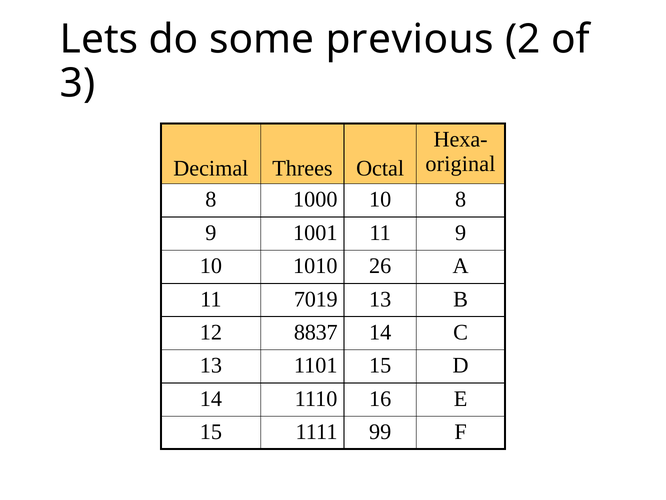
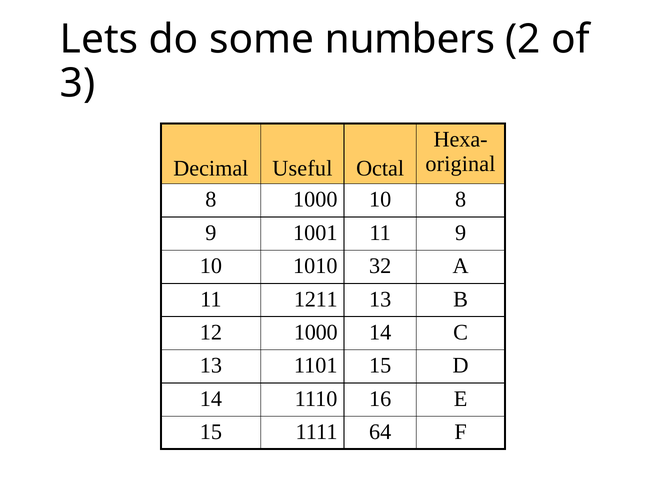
previous: previous -> numbers
Threes: Threes -> Useful
26: 26 -> 32
7019: 7019 -> 1211
12 8837: 8837 -> 1000
99: 99 -> 64
